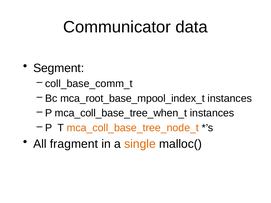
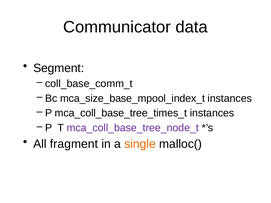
mca_root_base_mpool_index_t: mca_root_base_mpool_index_t -> mca_size_base_mpool_index_t
mca_coll_base_tree_when_t: mca_coll_base_tree_when_t -> mca_coll_base_tree_times_t
mca_coll_base_tree_node_t colour: orange -> purple
